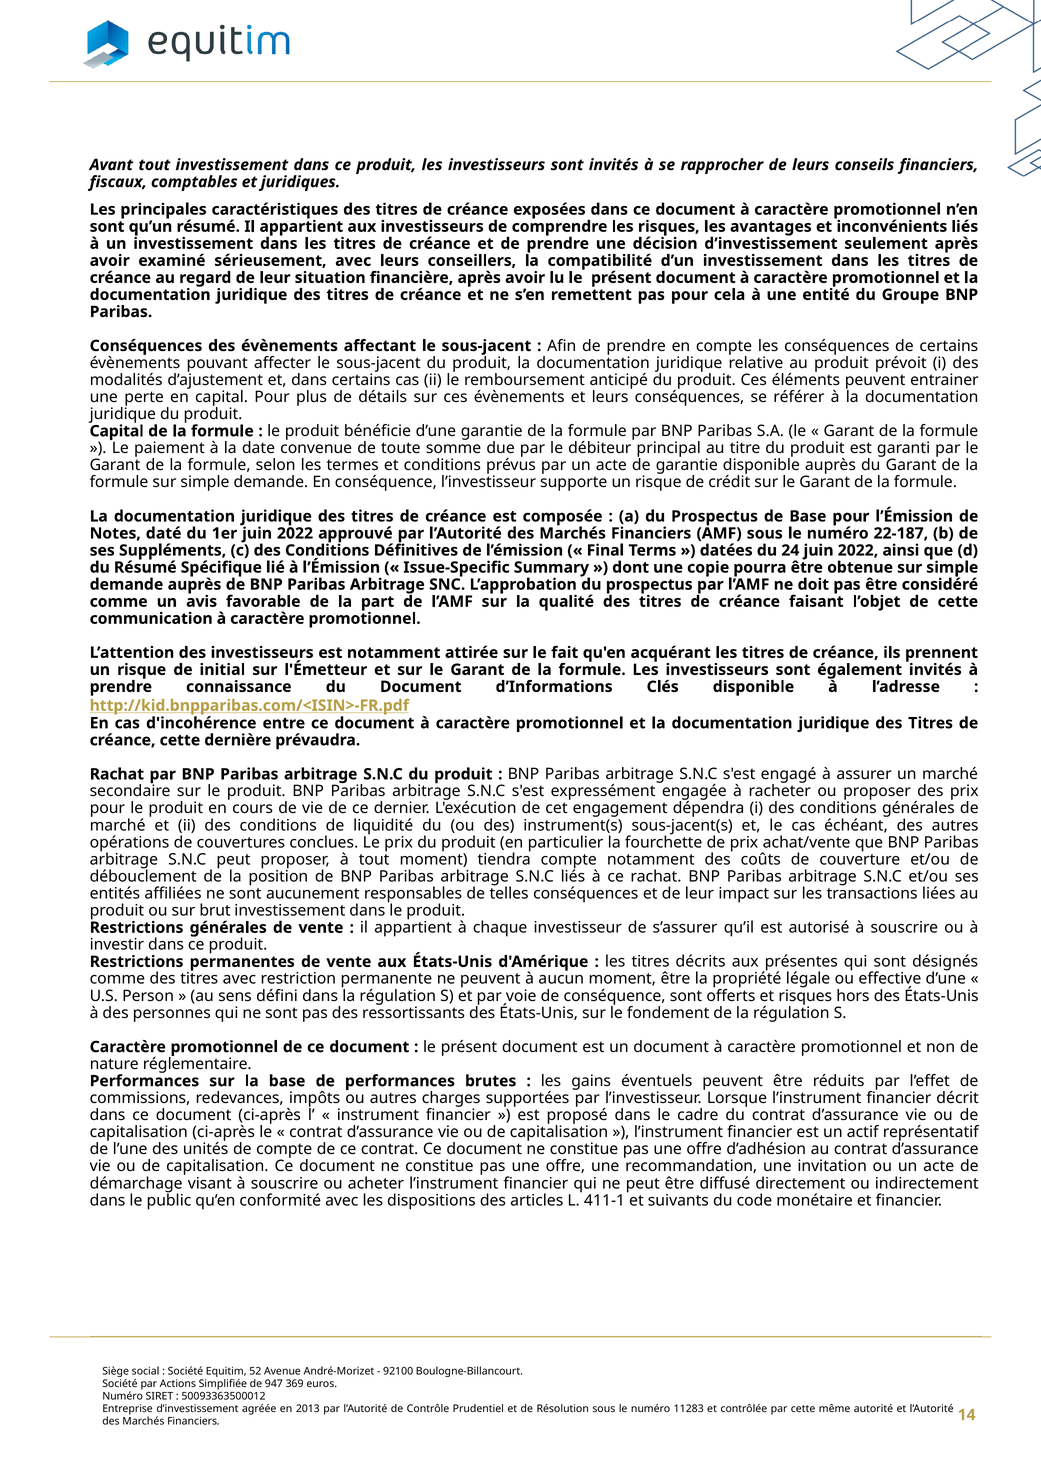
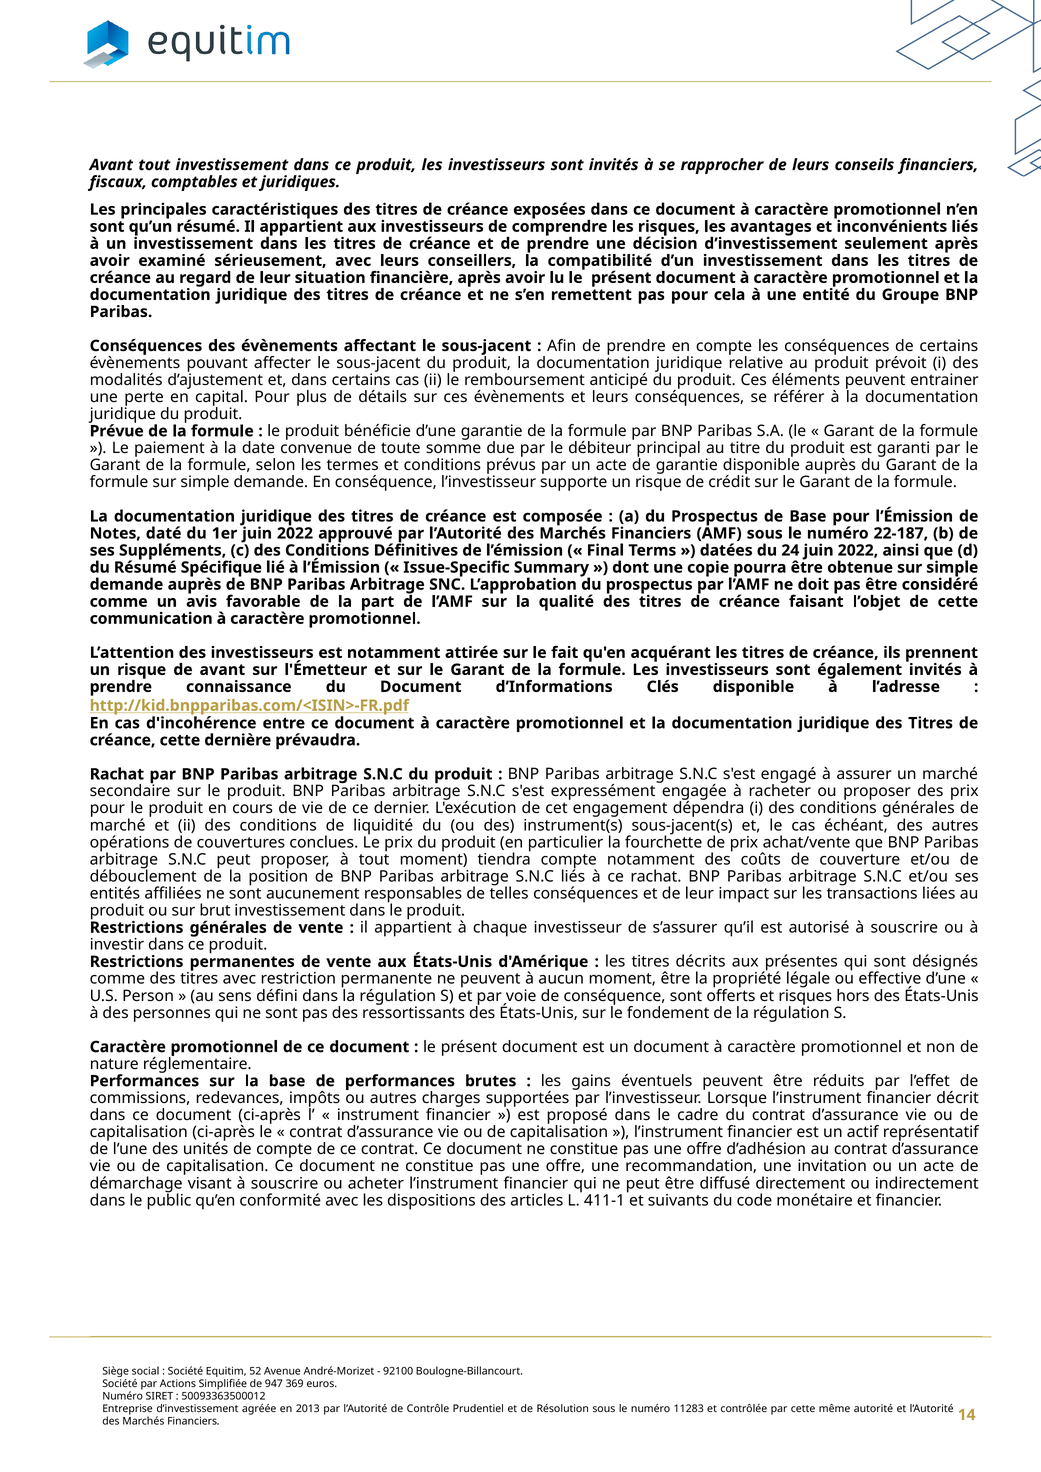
Capital at (117, 431): Capital -> Prévue
de initial: initial -> avant
